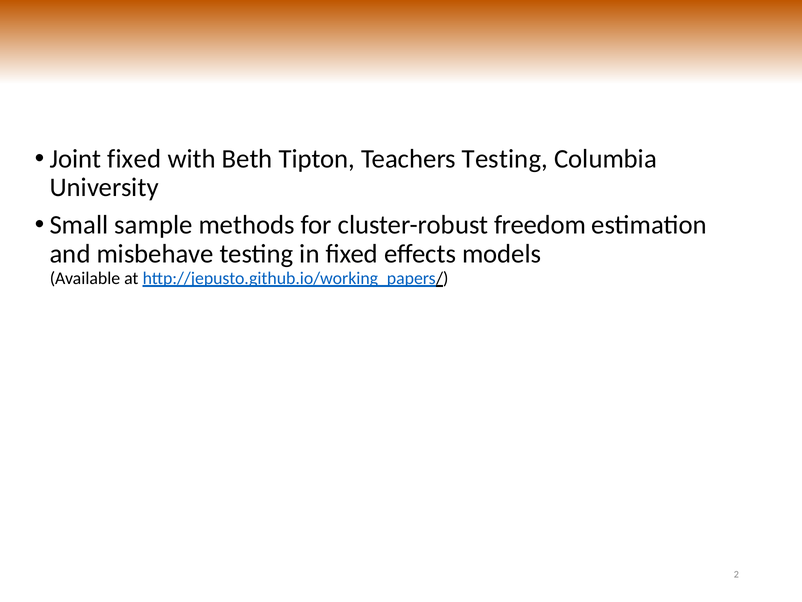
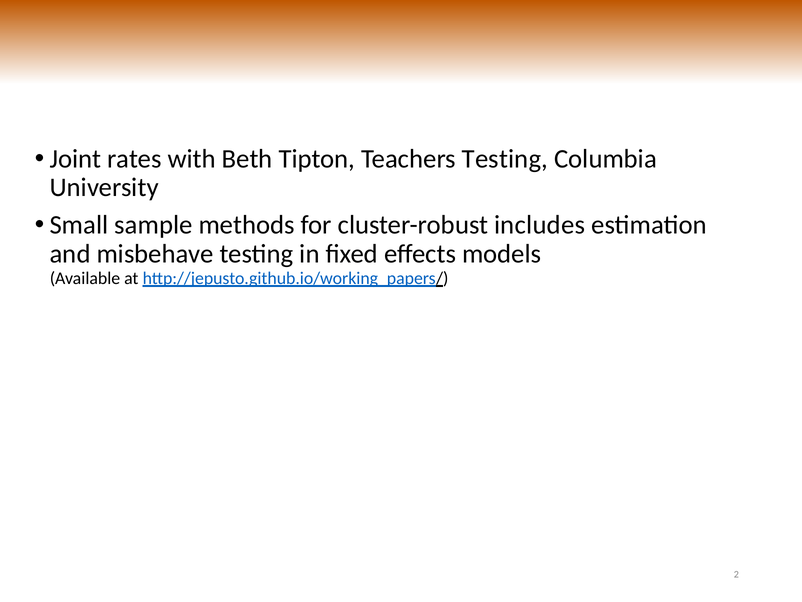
Joint fixed: fixed -> rates
freedom: freedom -> includes
